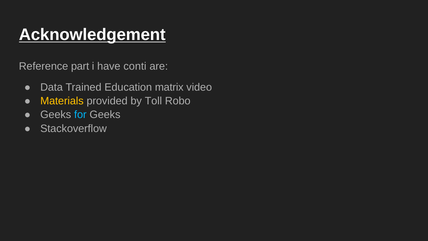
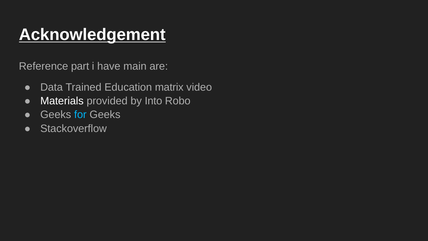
conti: conti -> main
Materials colour: yellow -> white
Toll: Toll -> Into
